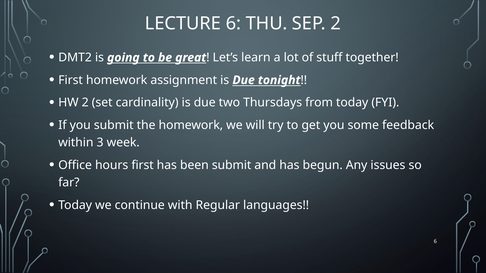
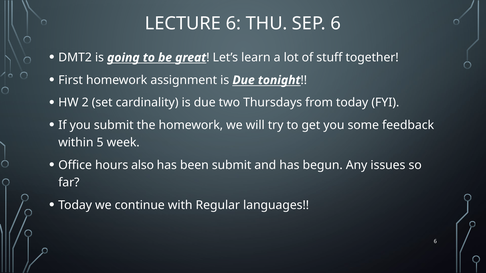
SEP 2: 2 -> 6
3: 3 -> 5
hours first: first -> also
